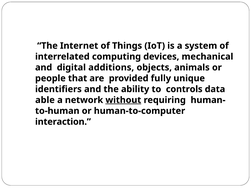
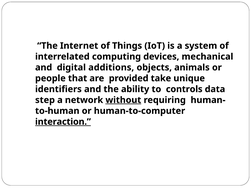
fully: fully -> take
able: able -> step
interaction underline: none -> present
